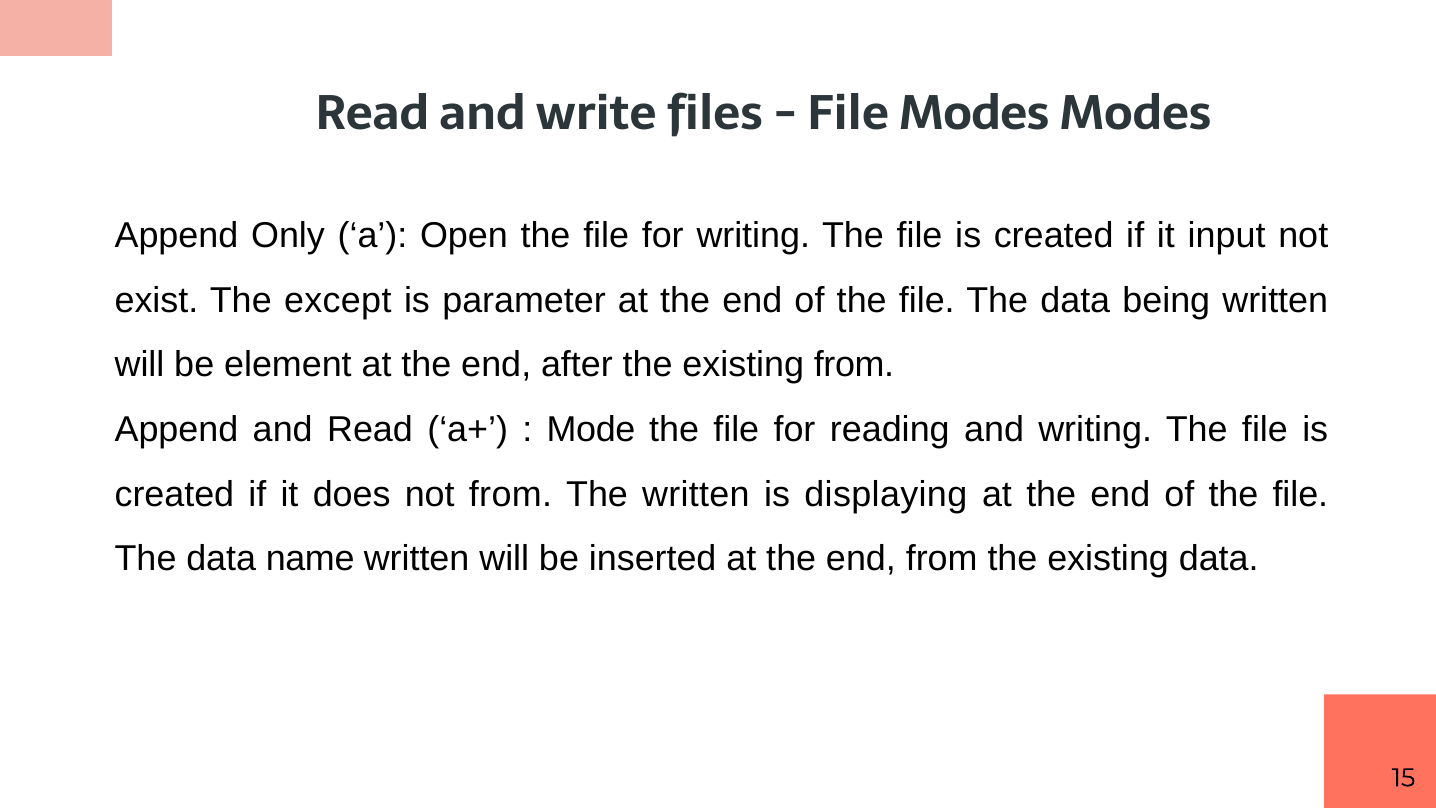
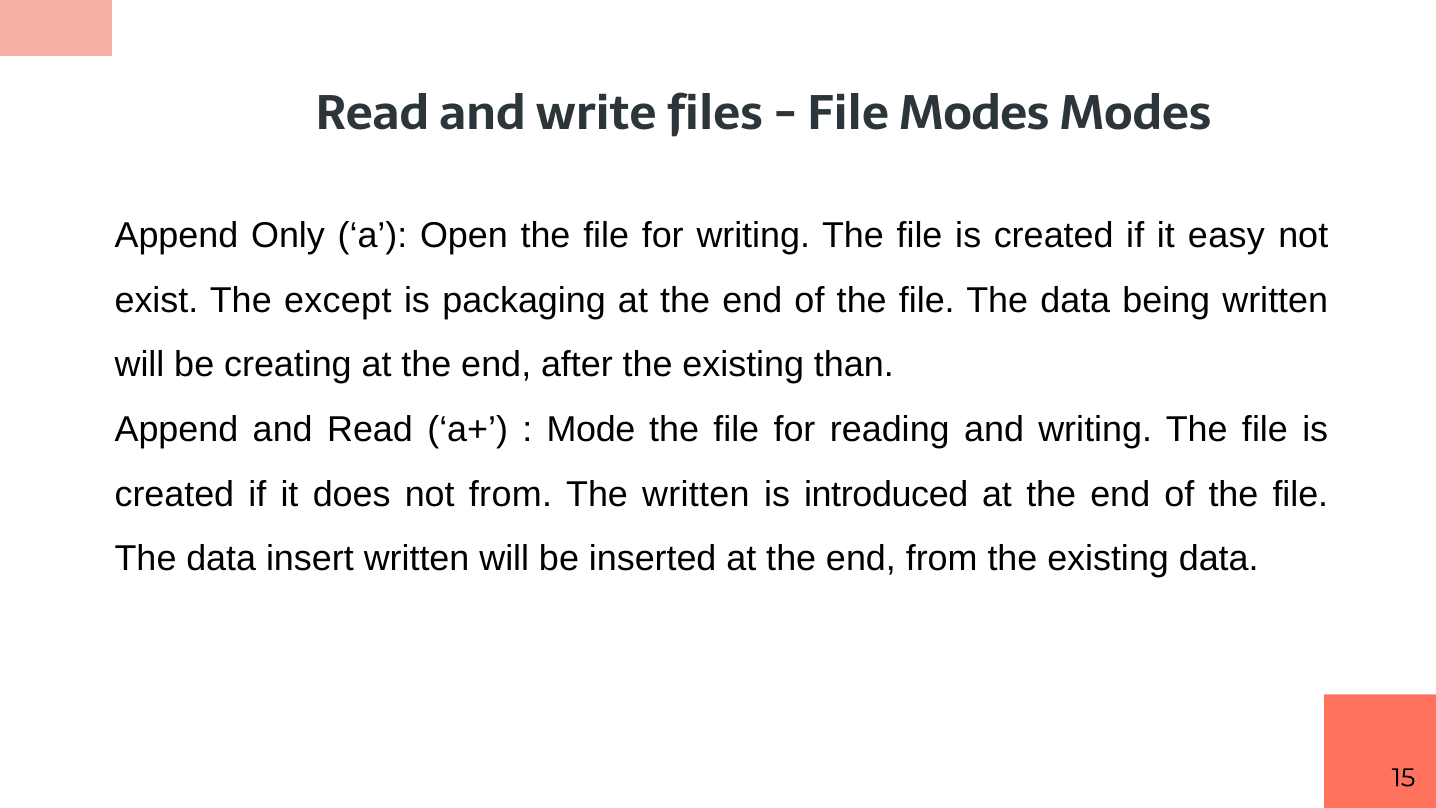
input: input -> easy
parameter: parameter -> packaging
element: element -> creating
existing from: from -> than
displaying: displaying -> introduced
name: name -> insert
